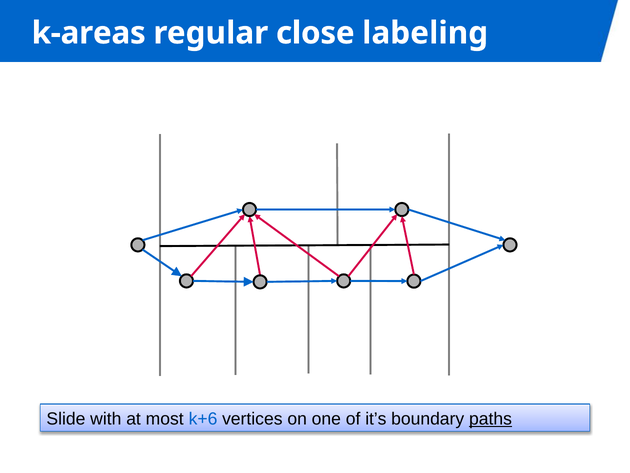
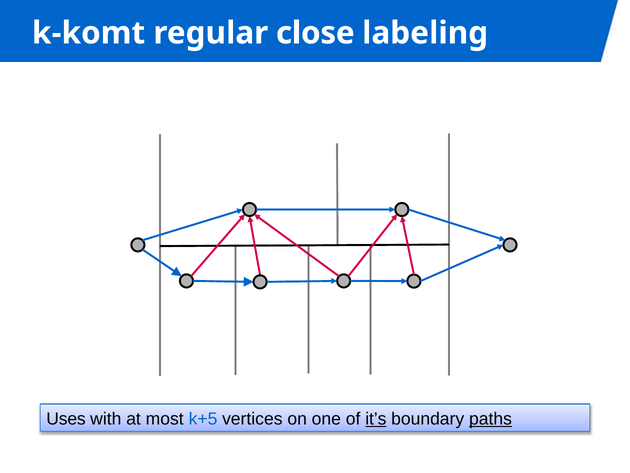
k-areas: k-areas -> k-komt
Slide: Slide -> Uses
k+6: k+6 -> k+5
it’s underline: none -> present
